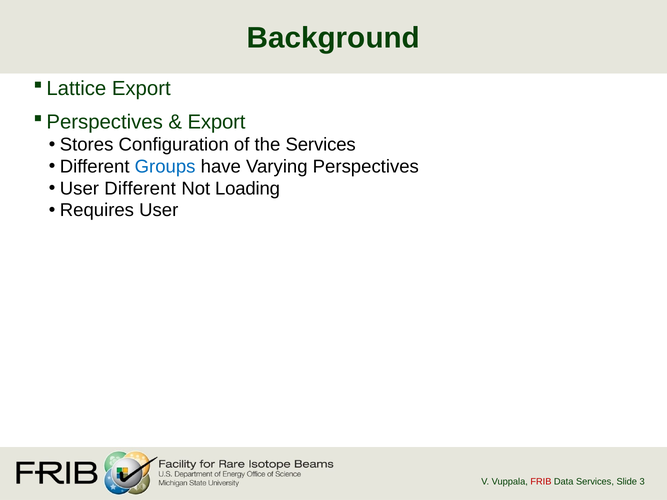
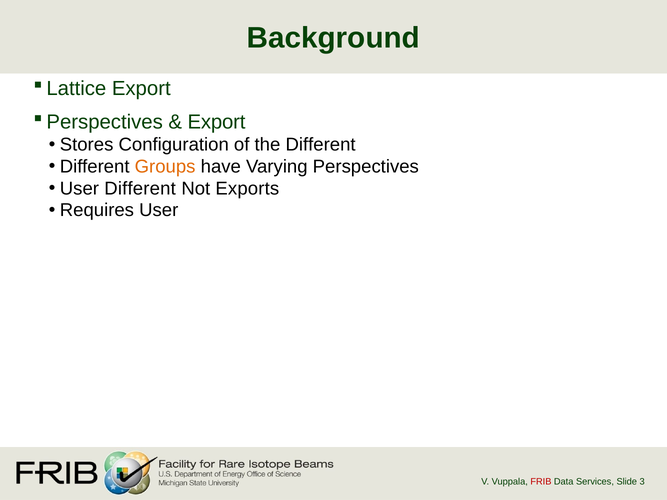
the Services: Services -> Different
Groups colour: blue -> orange
Loading: Loading -> Exports
